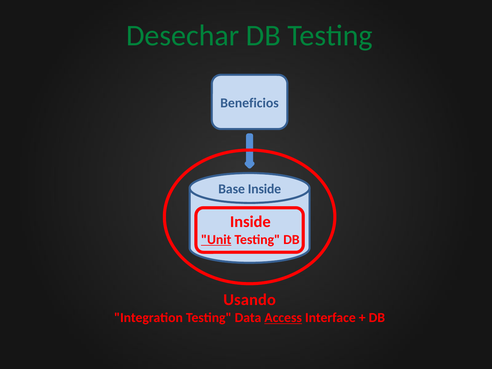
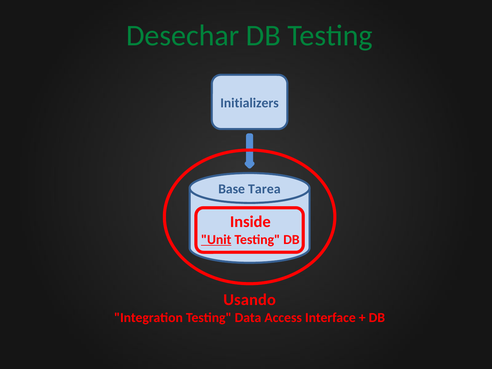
Beneficios: Beneficios -> Initializers
Base Inside: Inside -> Tarea
Access underline: present -> none
